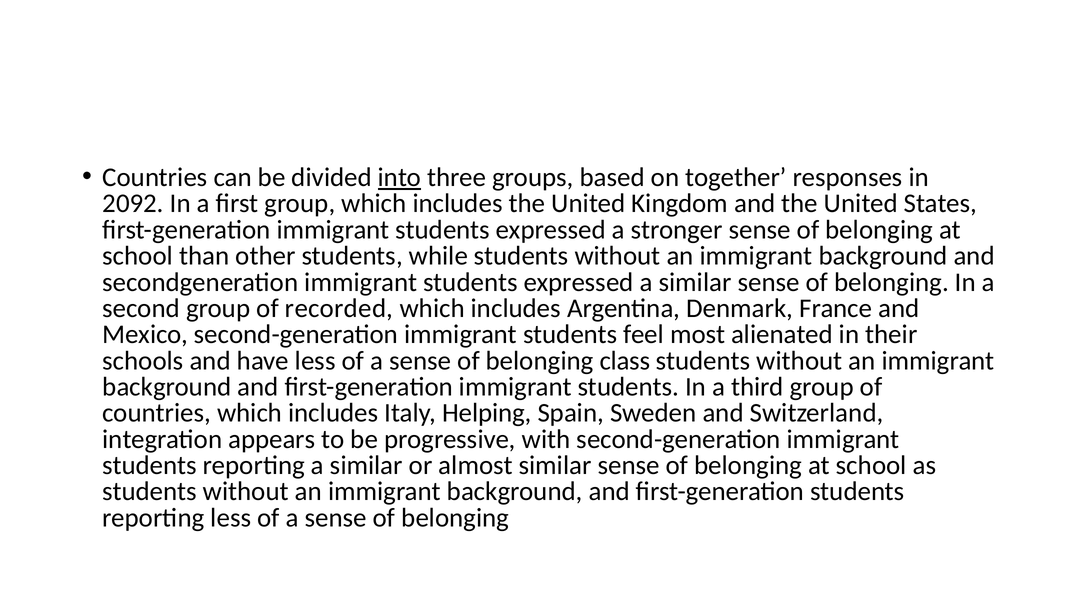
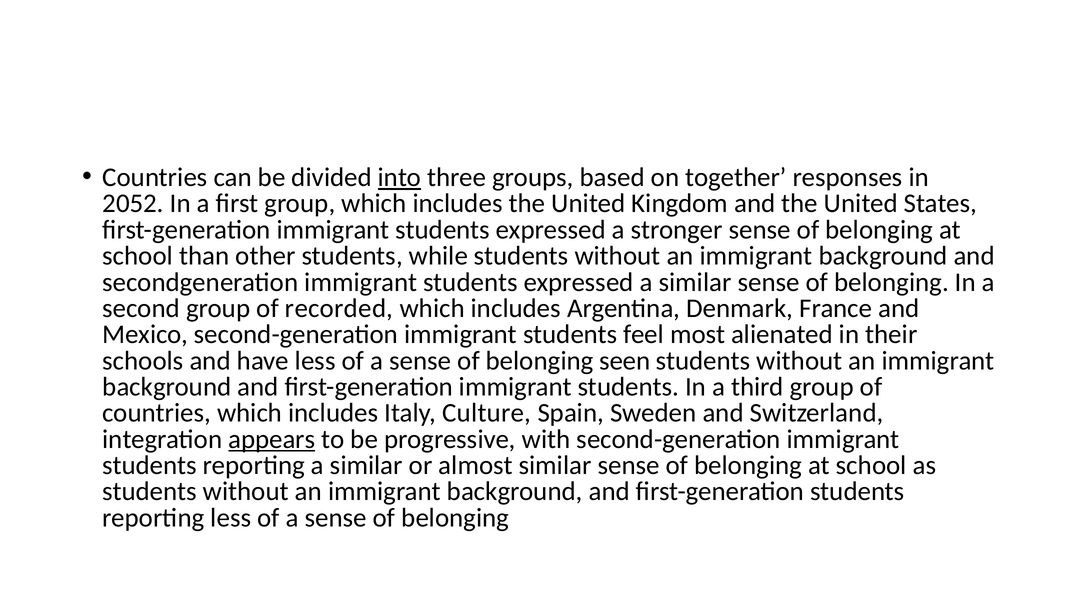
2092: 2092 -> 2052
class: class -> seen
Helping: Helping -> Culture
appears underline: none -> present
